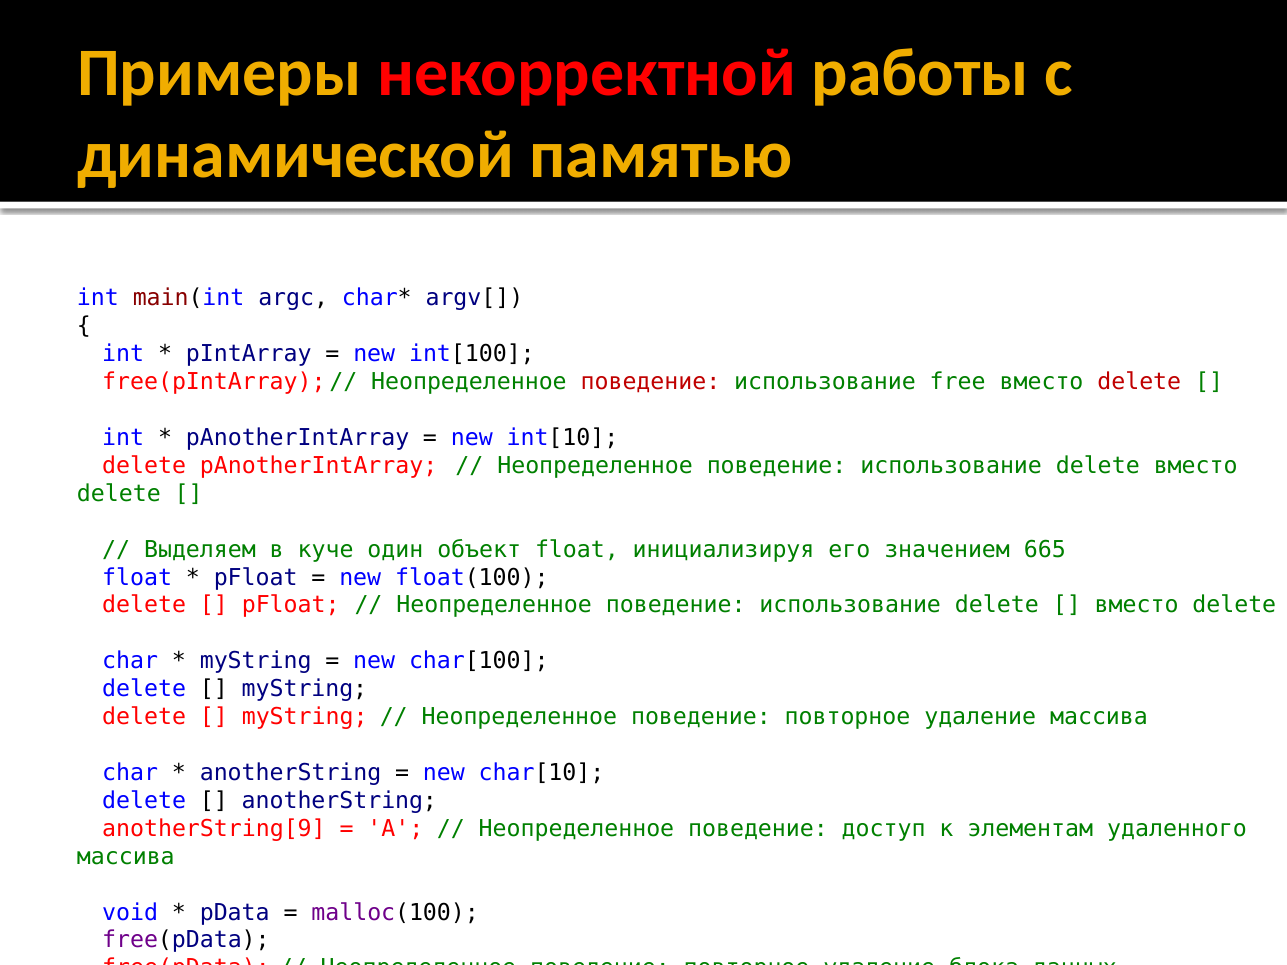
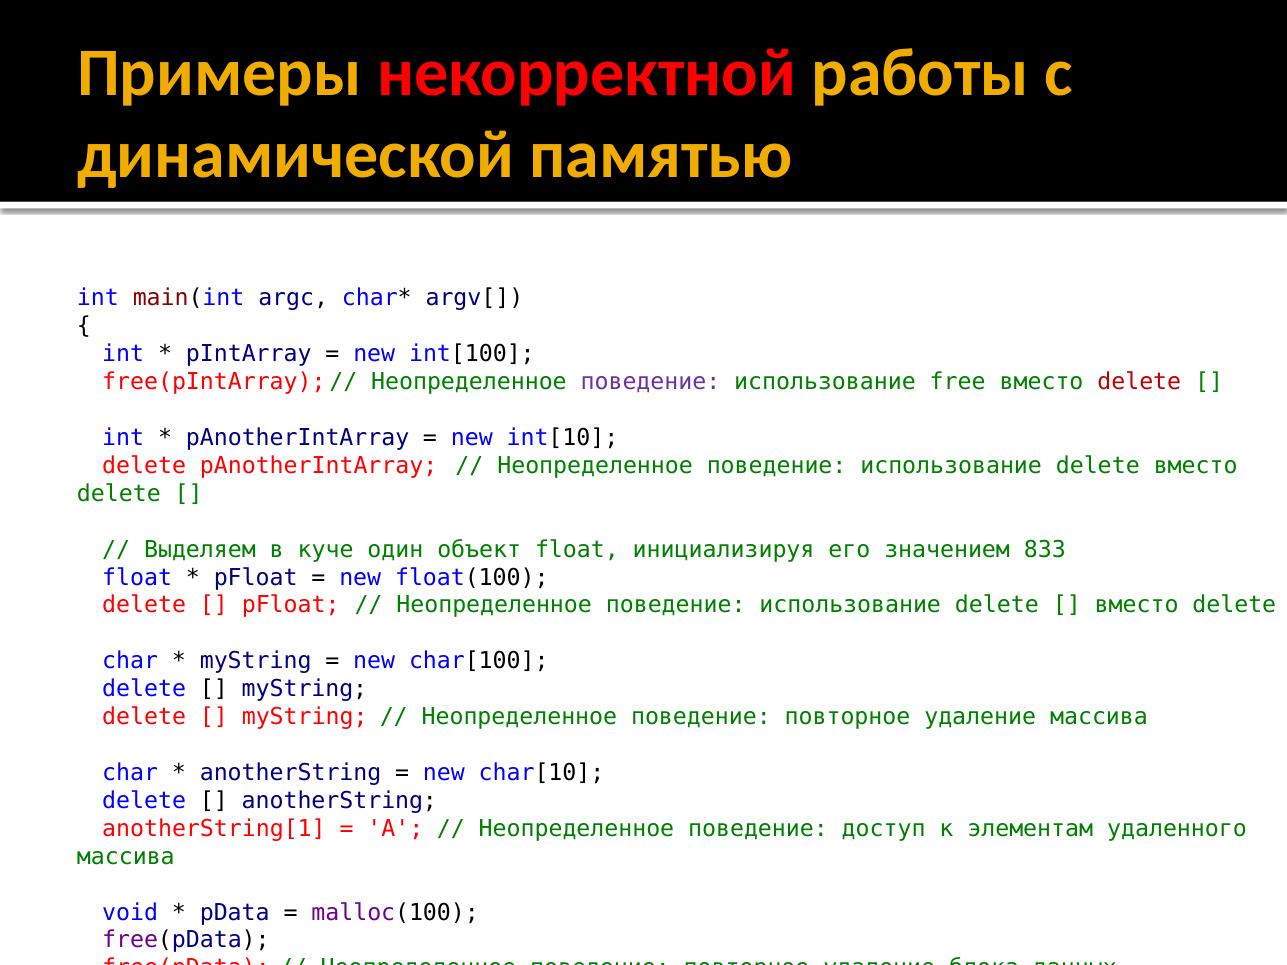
поведение at (650, 382) colour: red -> purple
665: 665 -> 833
anotherString[9: anotherString[9 -> anotherString[1
